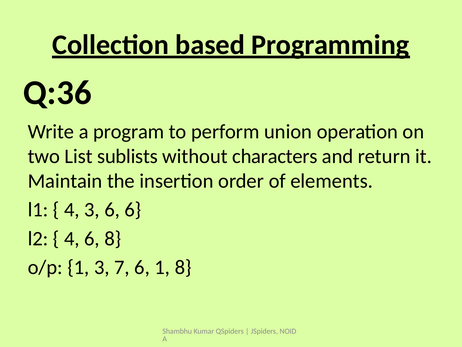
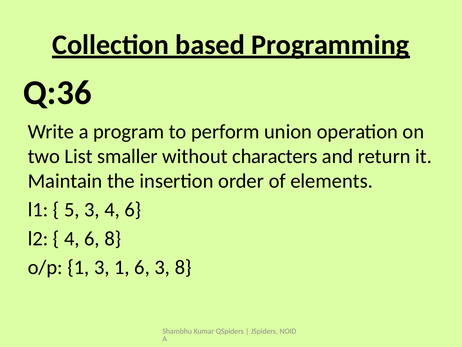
sublists: sublists -> smaller
4 at (72, 209): 4 -> 5
3 6: 6 -> 4
3 7: 7 -> 1
6 1: 1 -> 3
